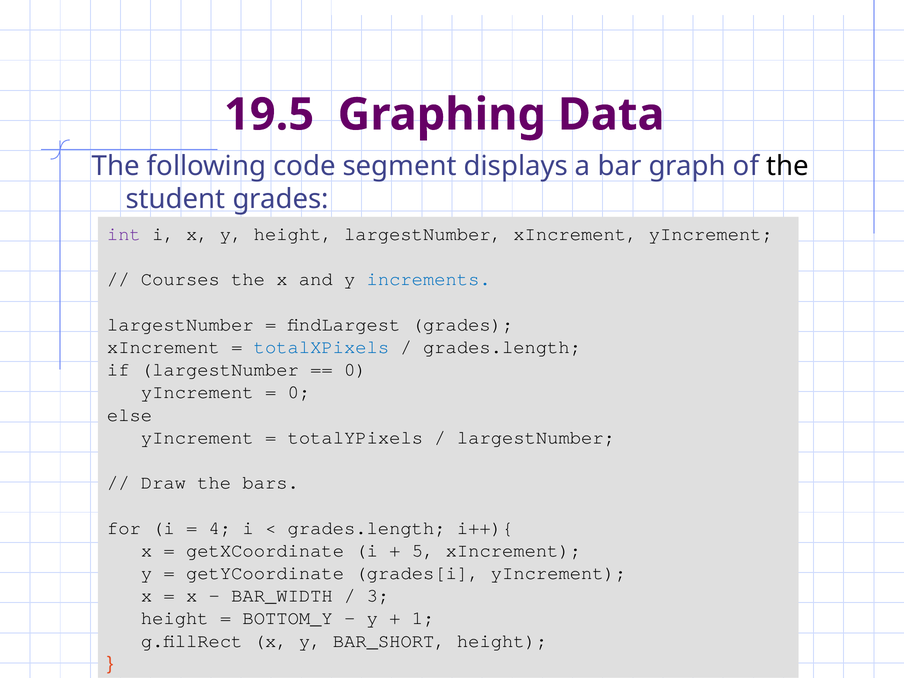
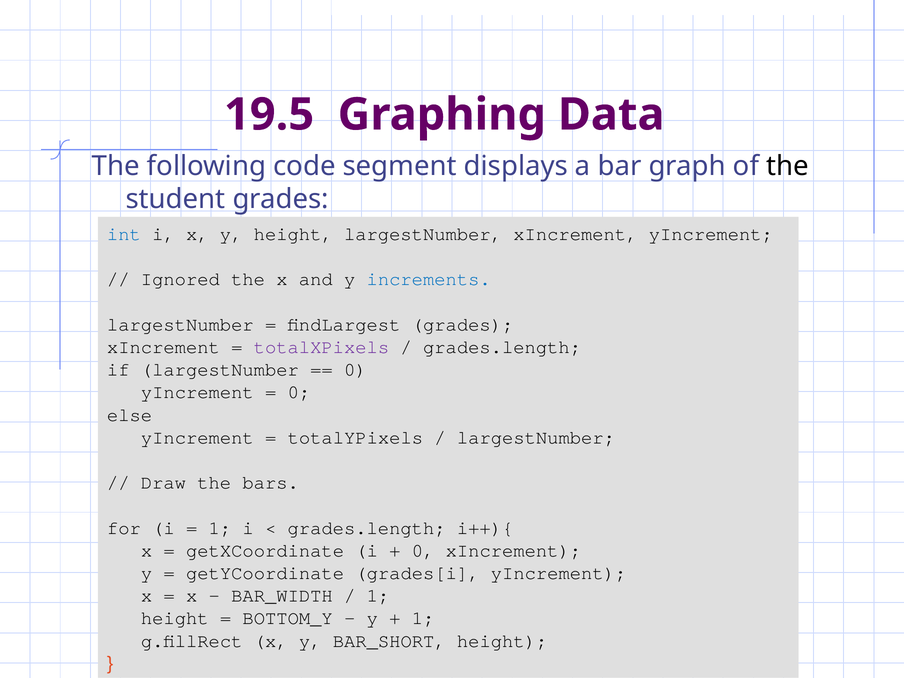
int colour: purple -> blue
Courses: Courses -> Ignored
totalXPixels colour: blue -> purple
4 at (220, 528): 4 -> 1
5 at (423, 550): 5 -> 0
3 at (378, 596): 3 -> 1
